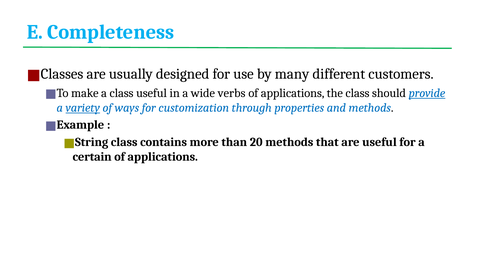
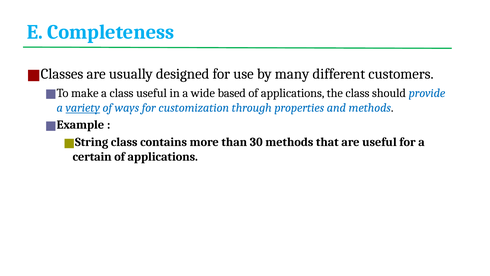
verbs: verbs -> based
provide underline: present -> none
20: 20 -> 30
